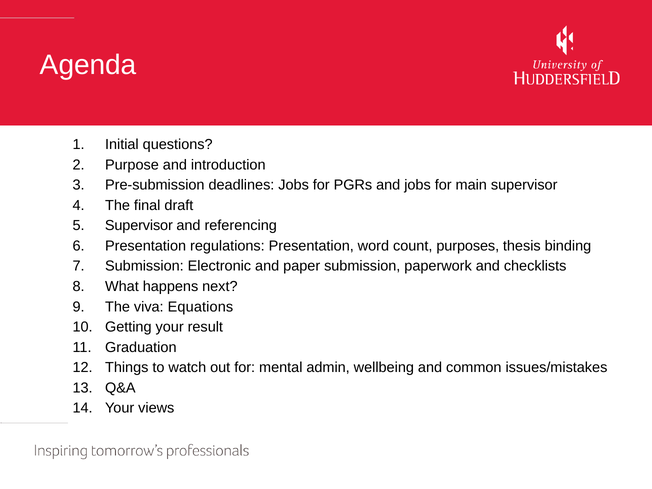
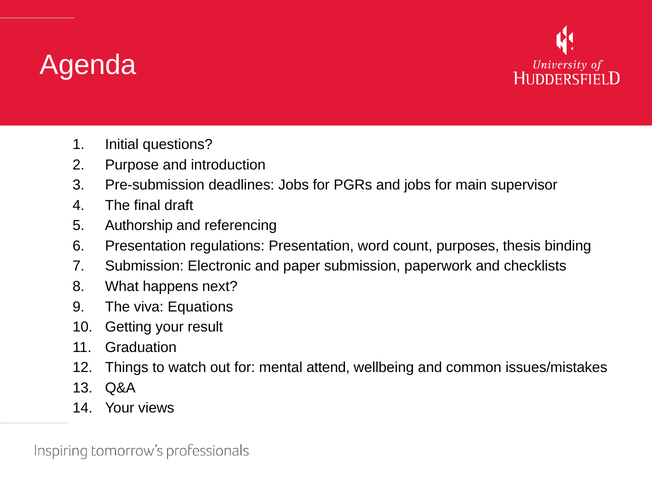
Supervisor at (139, 226): Supervisor -> Authorship
admin: admin -> attend
